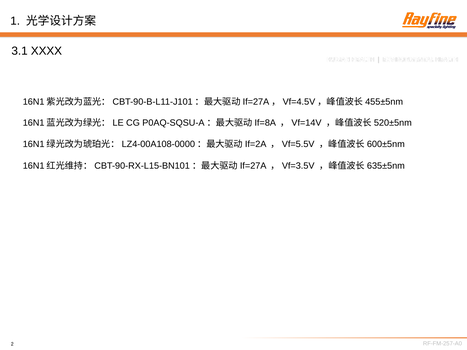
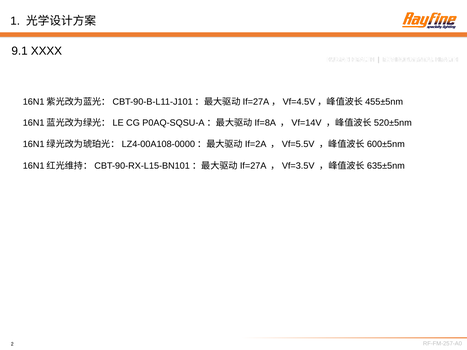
3.1: 3.1 -> 9.1
